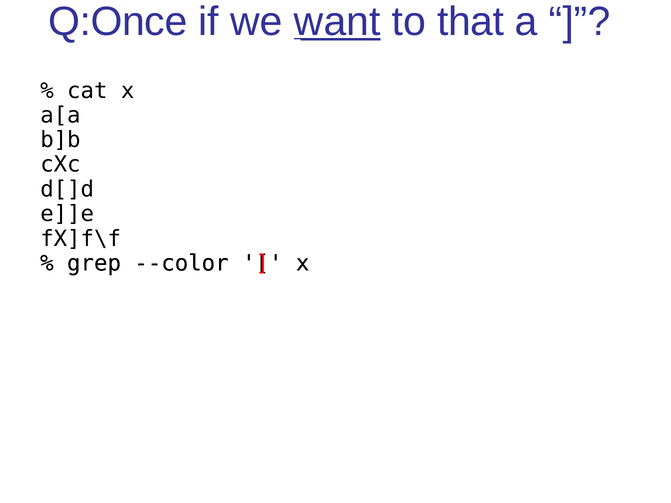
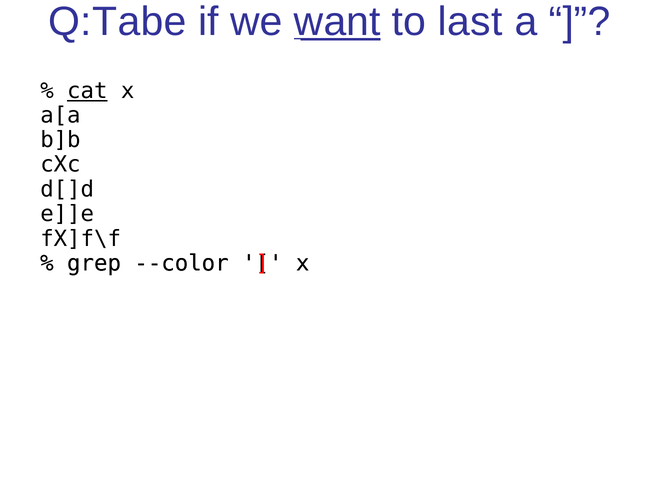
Q:Once: Q:Once -> Q:Tabe
that: that -> last
cat underline: none -> present
